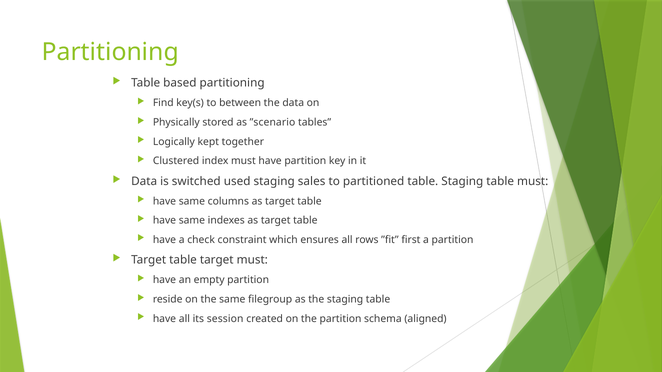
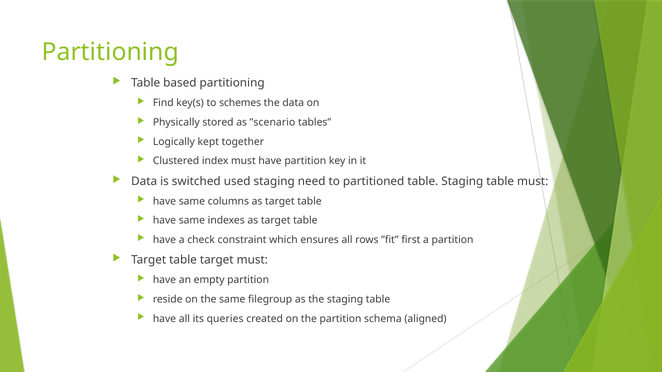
between: between -> schemes
sales: sales -> need
session: session -> queries
